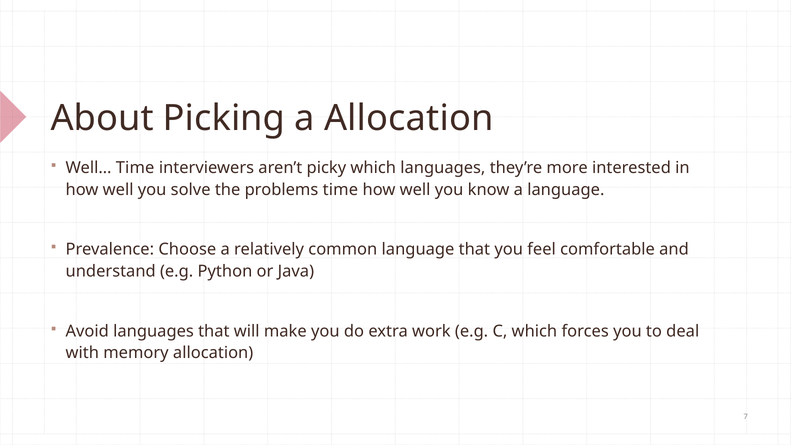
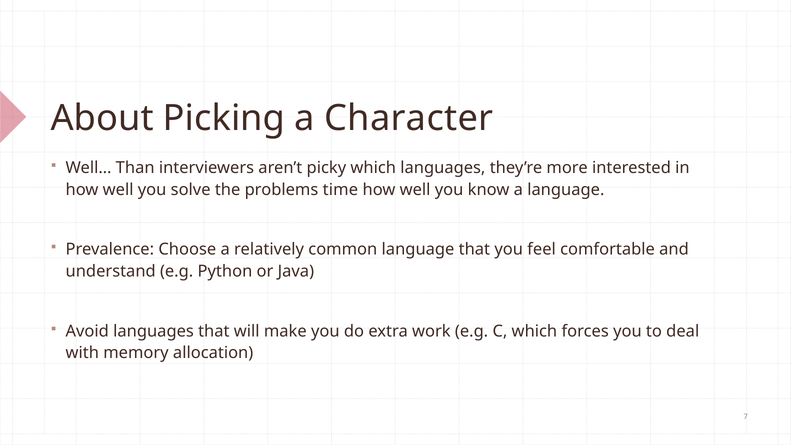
a Allocation: Allocation -> Character
Well… Time: Time -> Than
